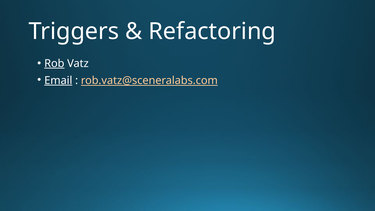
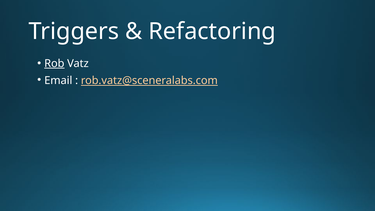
Email underline: present -> none
